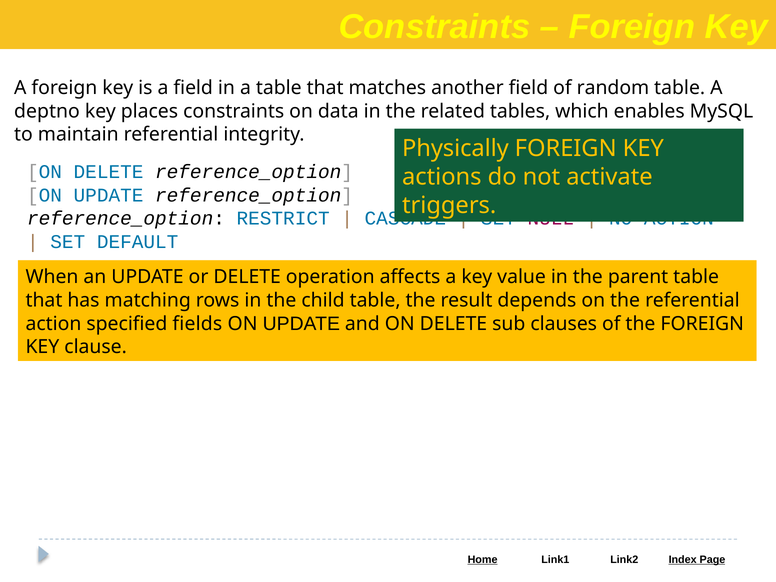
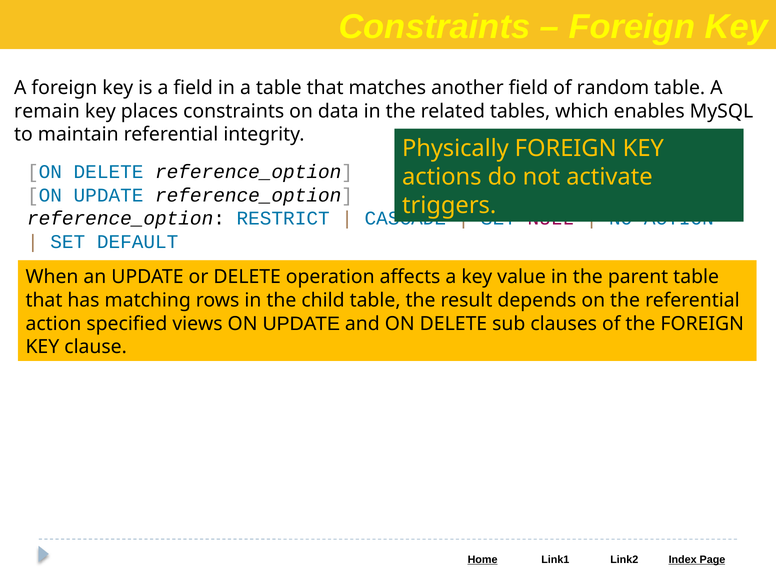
deptno: deptno -> remain
fields: fields -> views
